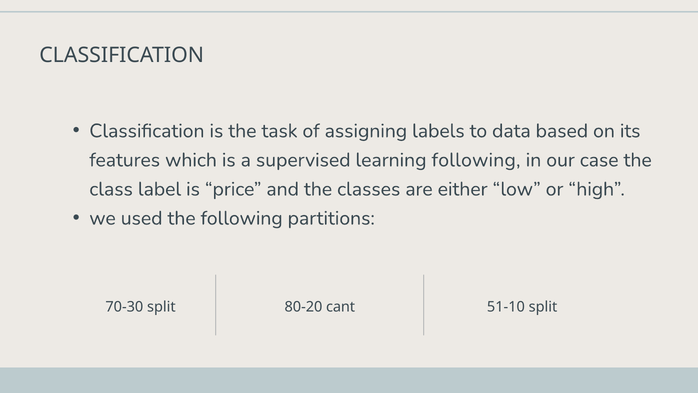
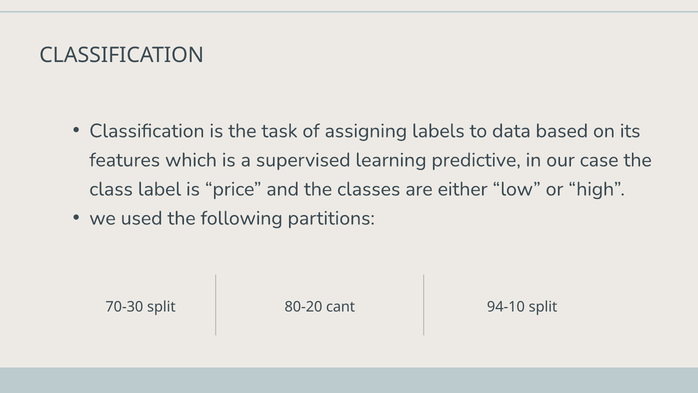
learning following: following -> predictive
51-10: 51-10 -> 94-10
